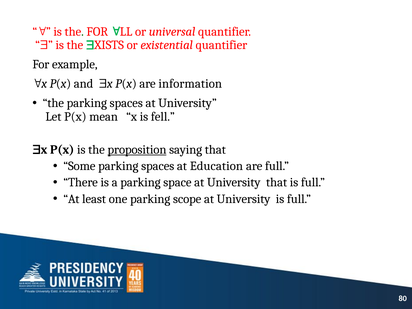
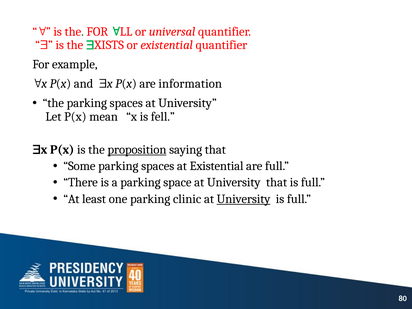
at Education: Education -> Existential
scope: scope -> clinic
University at (244, 199) underline: none -> present
